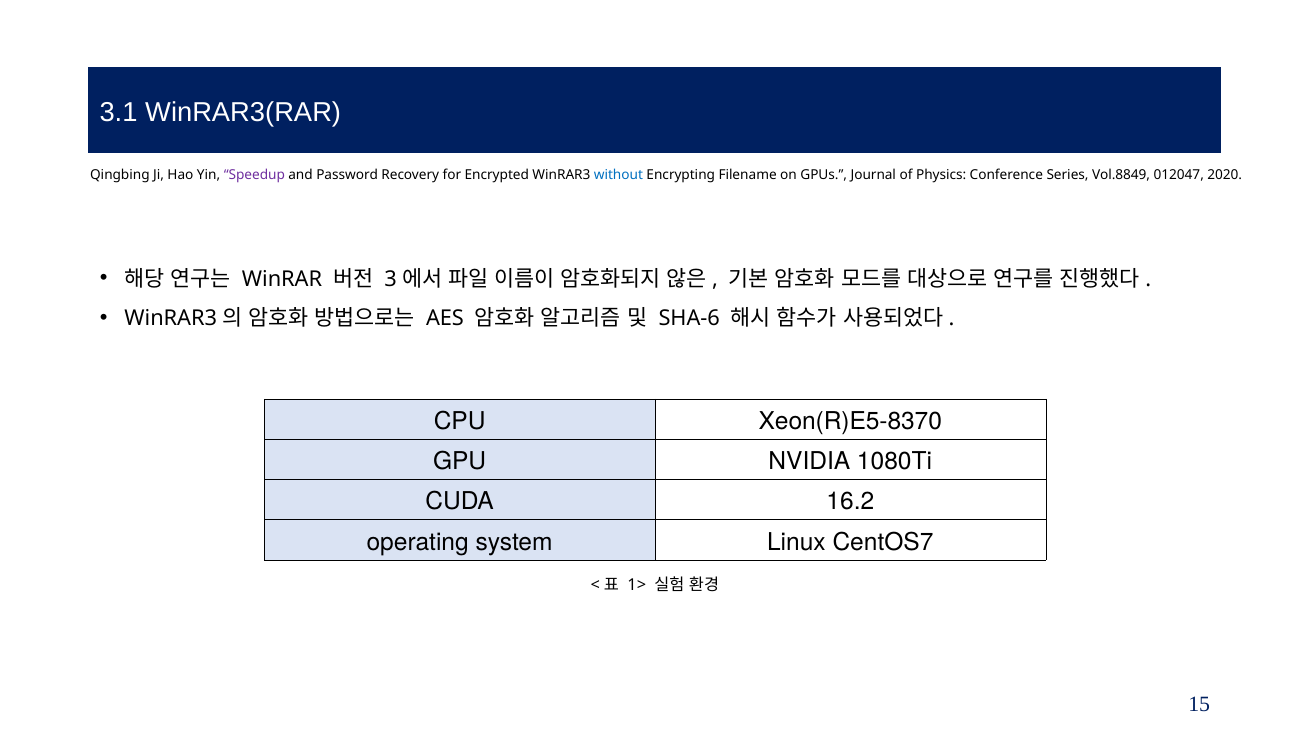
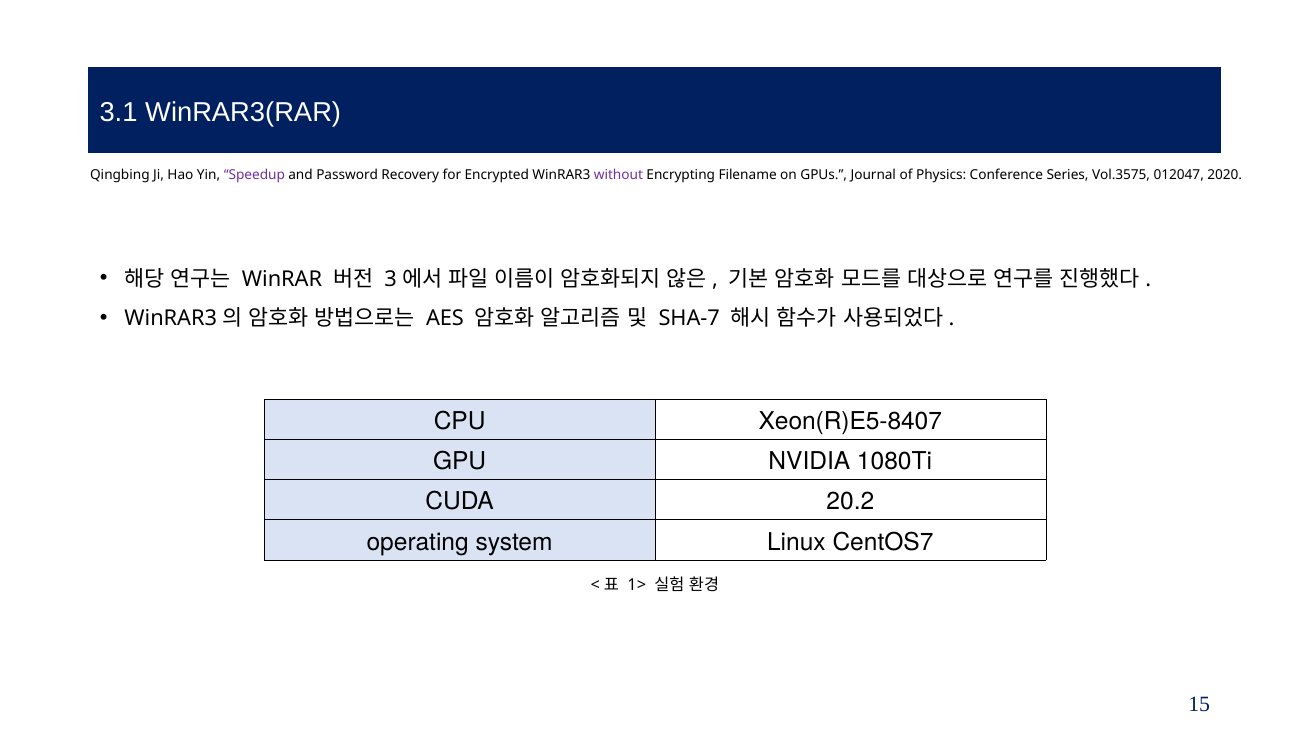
without colour: blue -> purple
Vol.8849: Vol.8849 -> Vol.3575
SHA-6: SHA-6 -> SHA-7
Xeon(R)E5-8370: Xeon(R)E5-8370 -> Xeon(R)E5-8407
16.2: 16.2 -> 20.2
